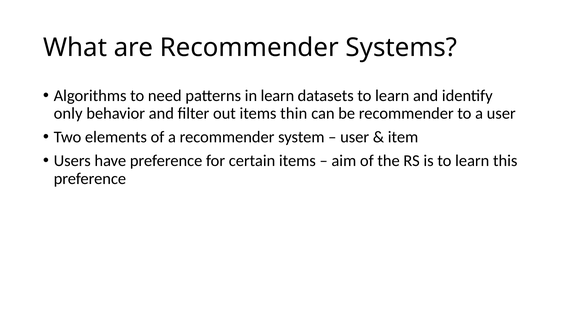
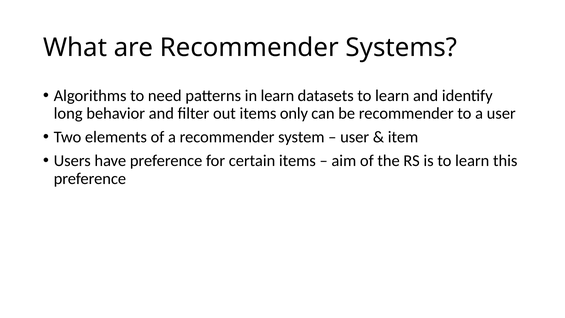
only: only -> long
thin: thin -> only
